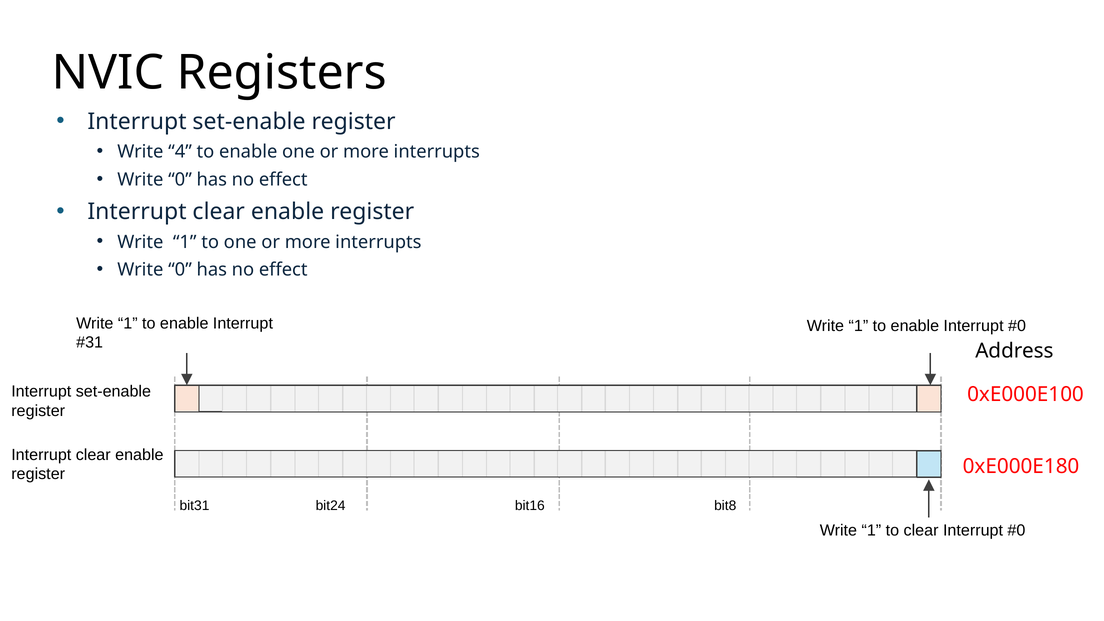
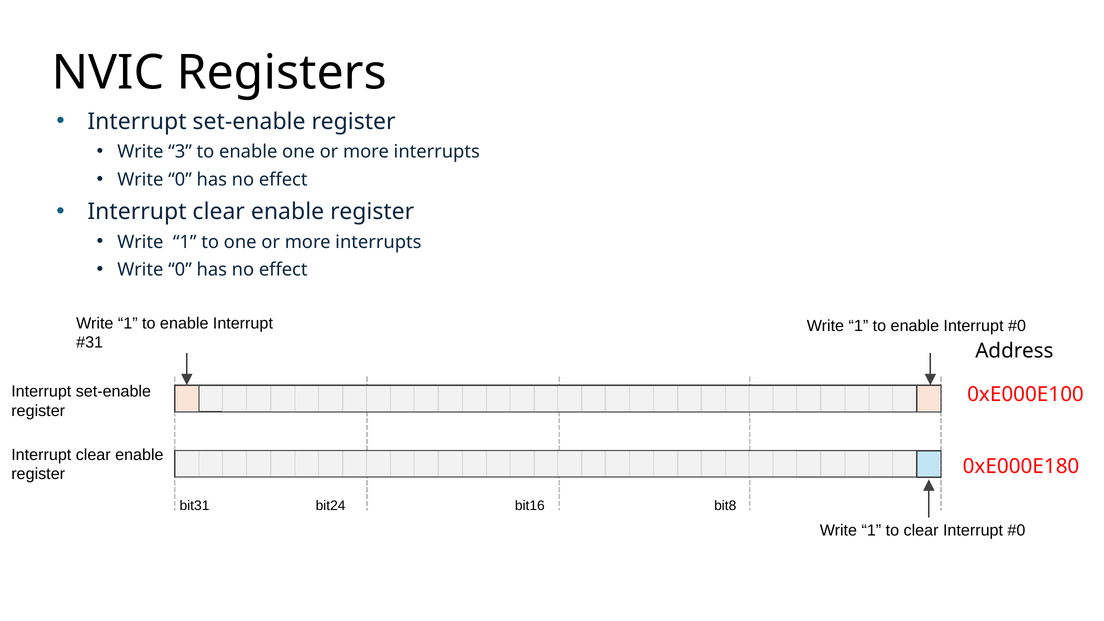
4: 4 -> 3
